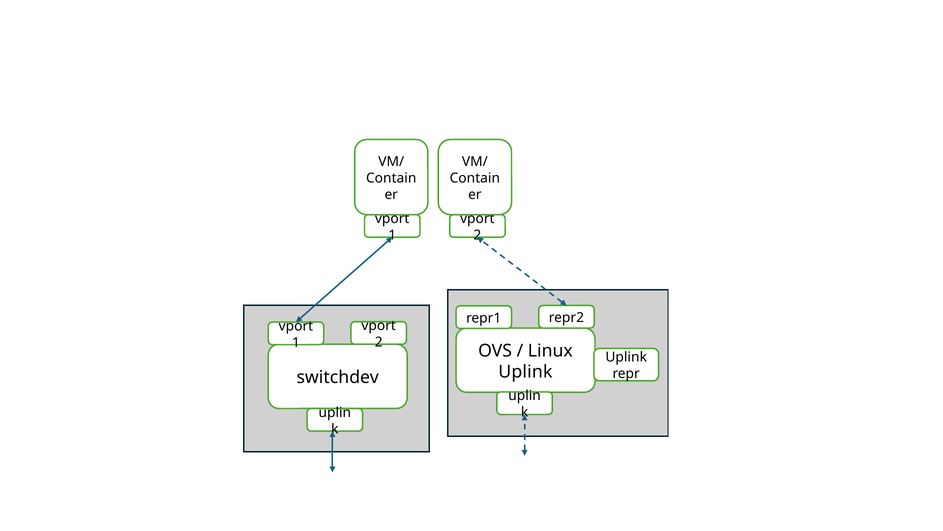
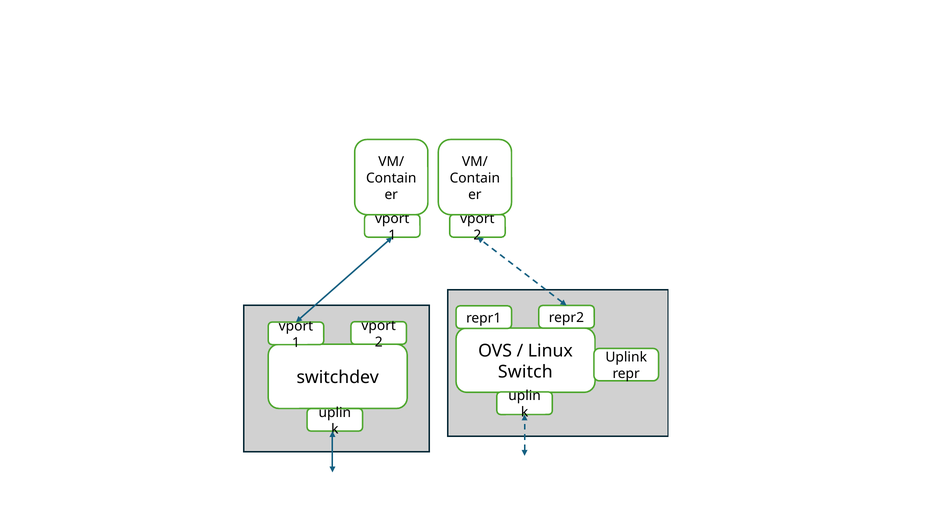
Uplink at (525, 372): Uplink -> Switch
